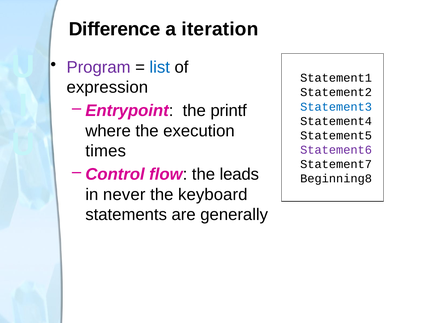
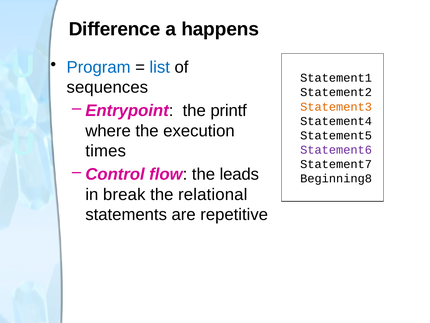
iteration: iteration -> happens
Program colour: purple -> blue
expression: expression -> sequences
Statement3 colour: blue -> orange
never: never -> break
keyboard: keyboard -> relational
generally: generally -> repetitive
